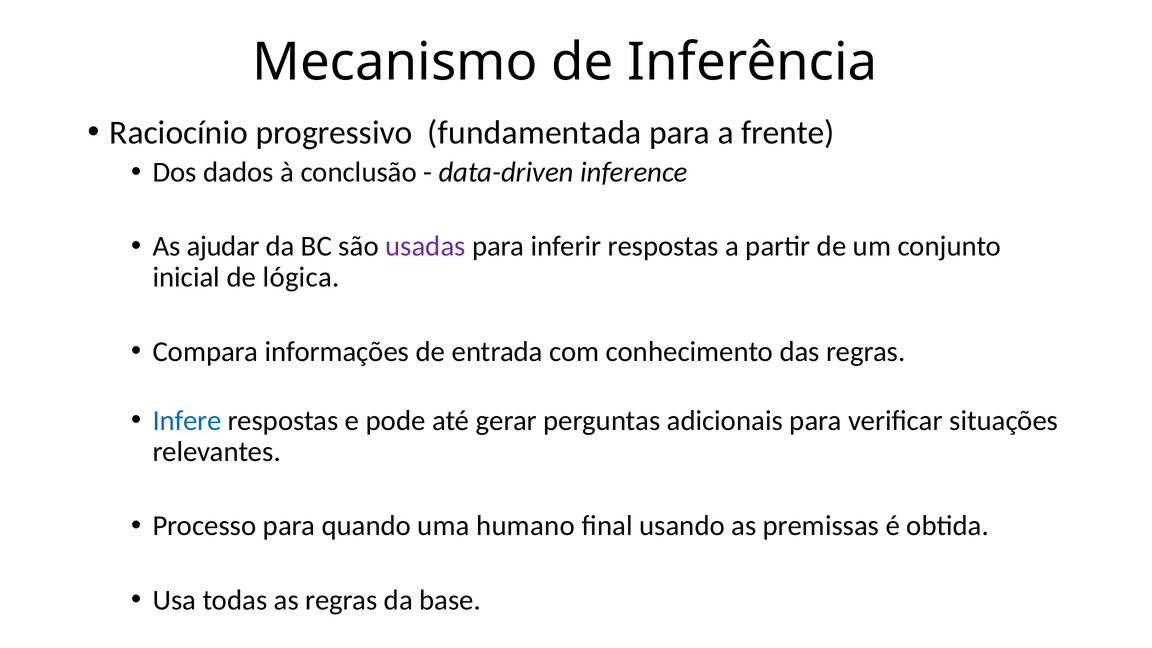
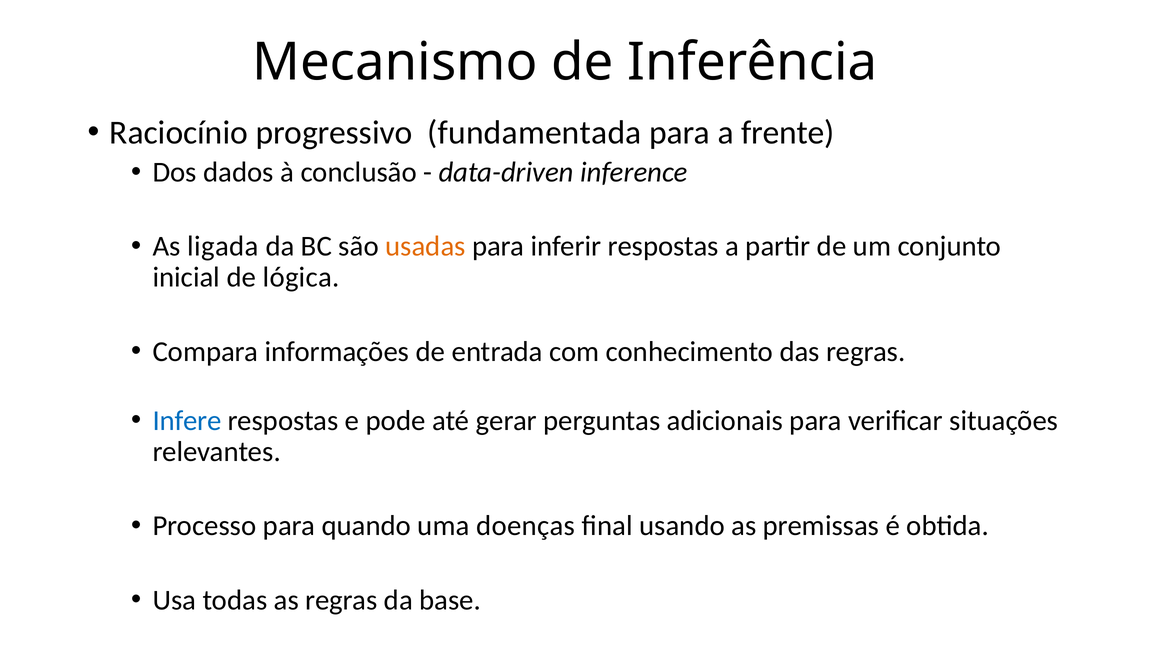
ajudar: ajudar -> ligada
usadas colour: purple -> orange
humano: humano -> doenças
